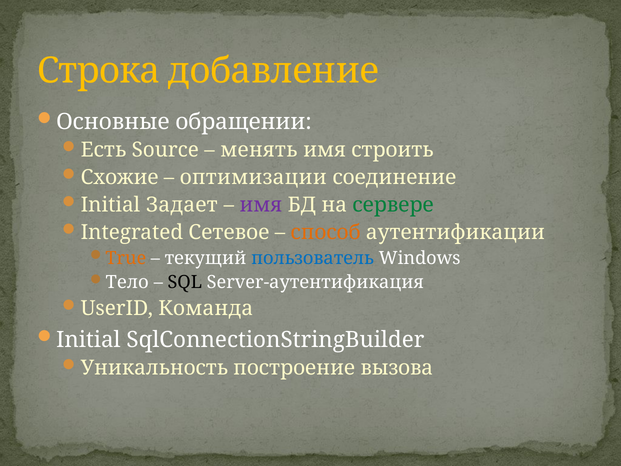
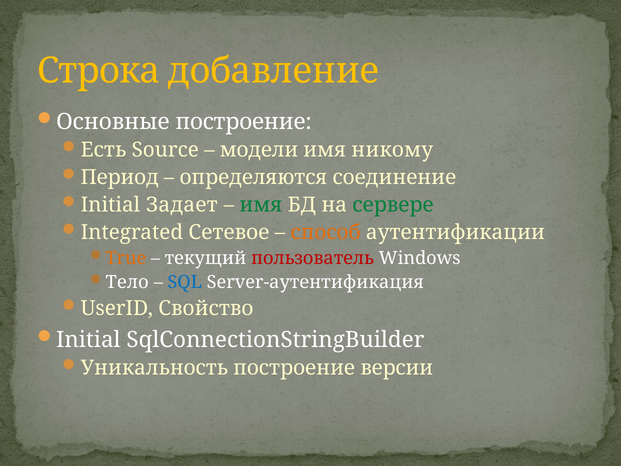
Основные обращении: обращении -> построение
менять: менять -> модели
строить: строить -> никому
Схожие: Схожие -> Период
оптимизации: оптимизации -> определяются
имя at (261, 205) colour: purple -> green
пользователь colour: blue -> red
SQL colour: black -> blue
Команда: Команда -> Свойство
вызова: вызова -> версии
